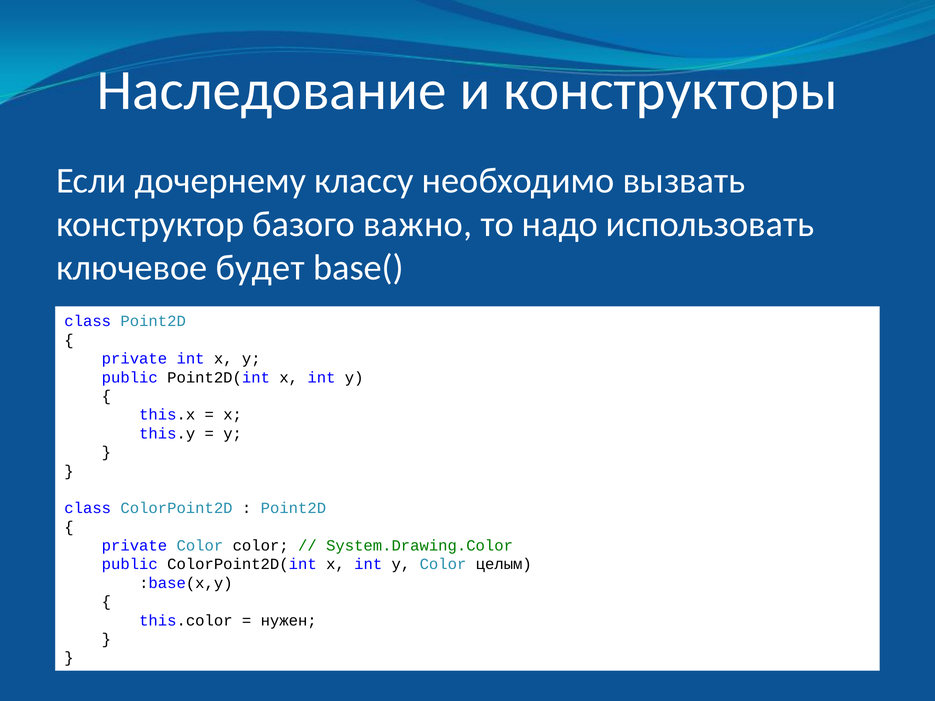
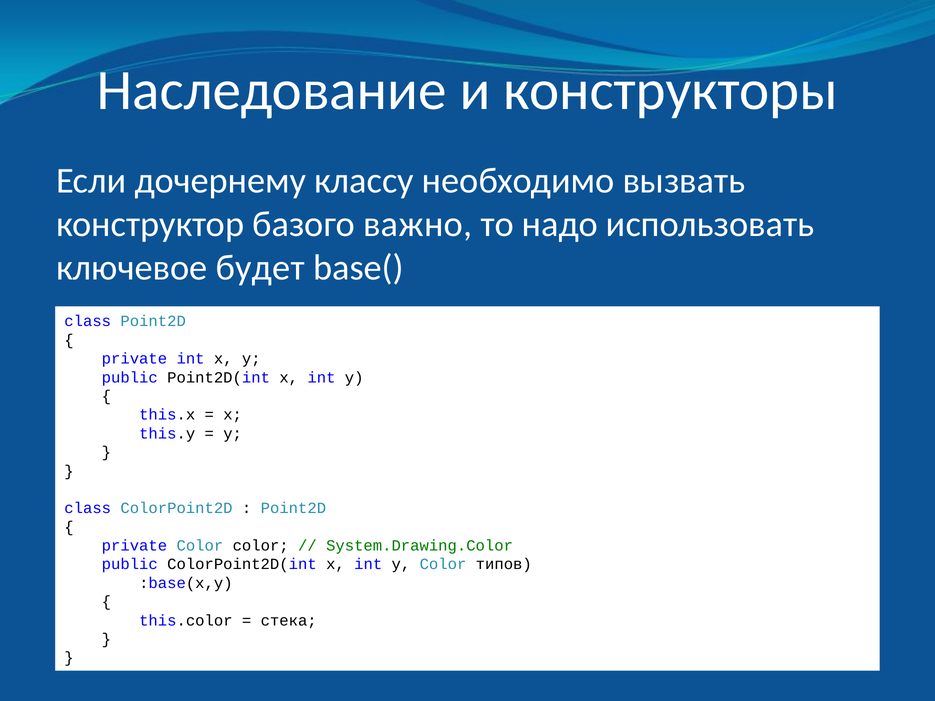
целым: целым -> типов
нужен: нужен -> стека
